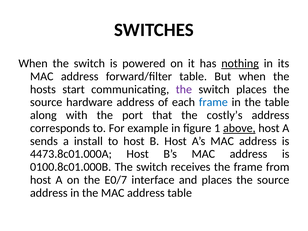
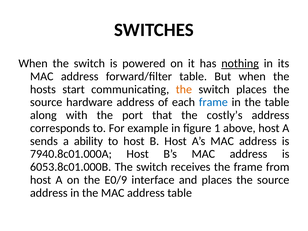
the at (184, 89) colour: purple -> orange
above underline: present -> none
install: install -> ability
4473.8c01.000A: 4473.8c01.000A -> 7940.8c01.000A
0100.8c01.000B: 0100.8c01.000B -> 6053.8c01.000B
E0/7: E0/7 -> E0/9
